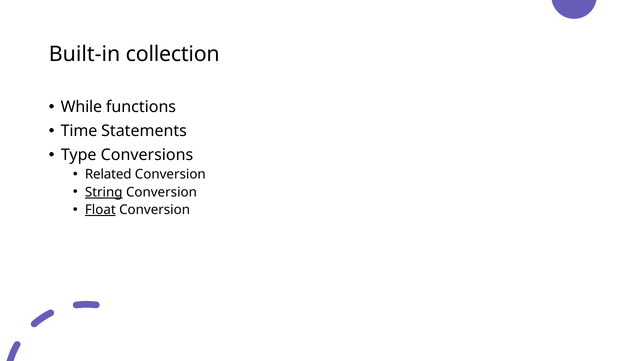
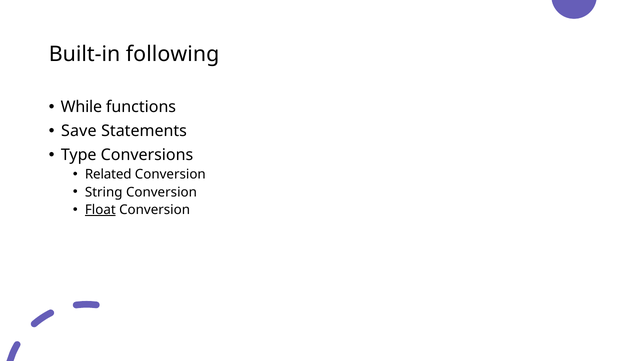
collection: collection -> following
Time: Time -> Save
String underline: present -> none
